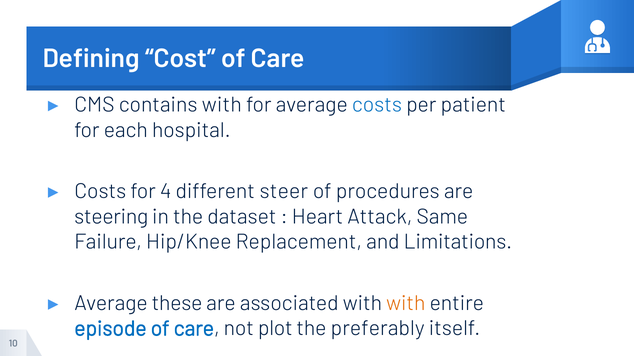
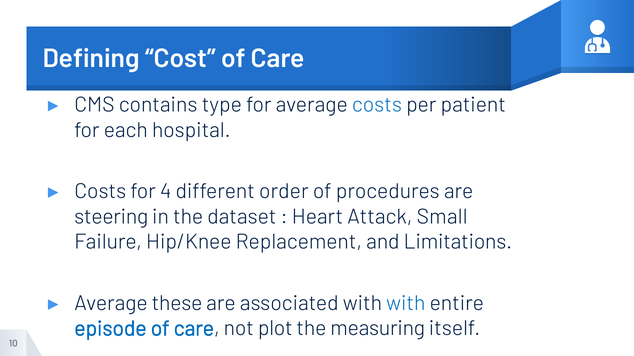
contains with: with -> type
steer: steer -> order
Same: Same -> Small
with at (406, 304) colour: orange -> blue
preferably: preferably -> measuring
